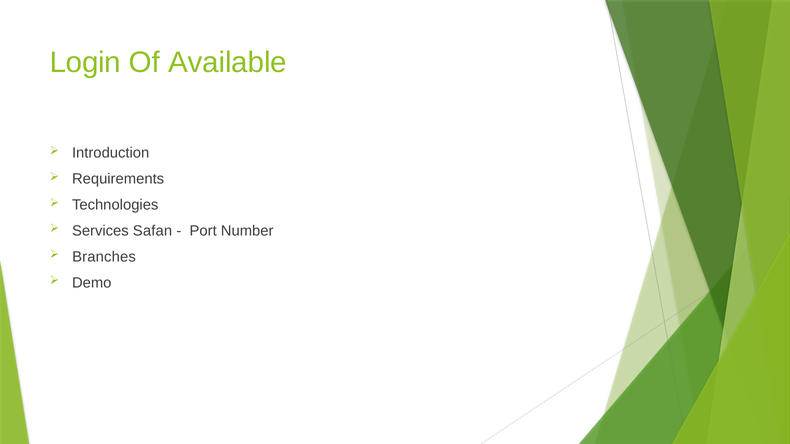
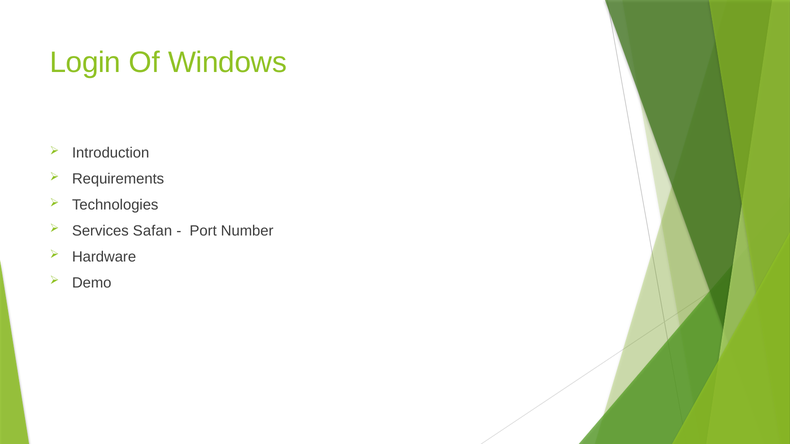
Available: Available -> Windows
Branches: Branches -> Hardware
